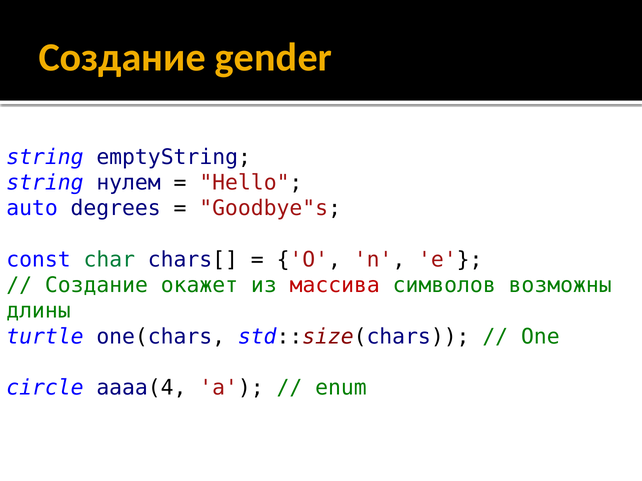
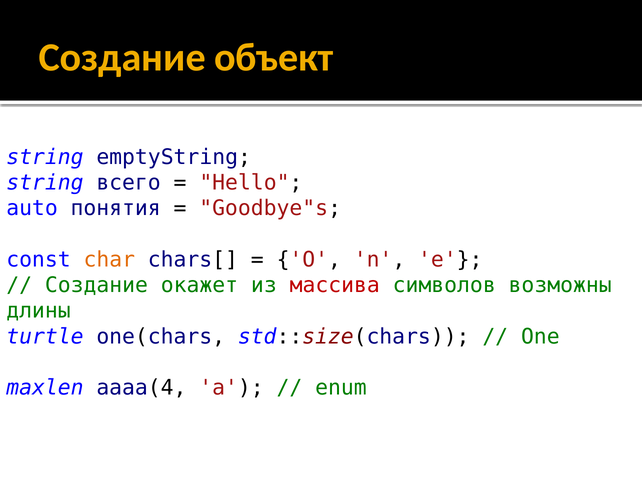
gender: gender -> объект
нулем: нулем -> всего
degrees: degrees -> понятия
char colour: green -> orange
circle: circle -> maxlen
